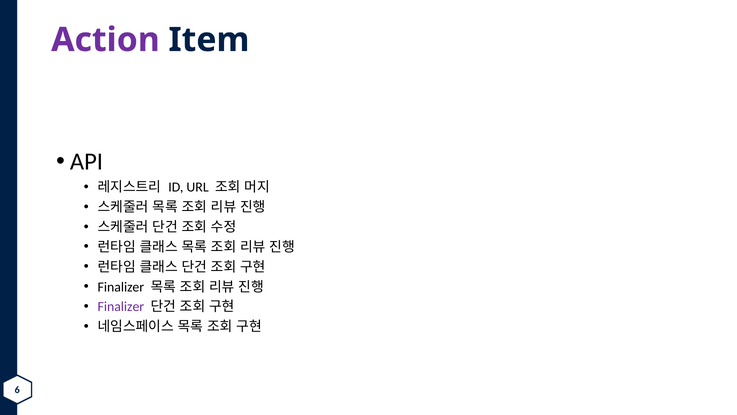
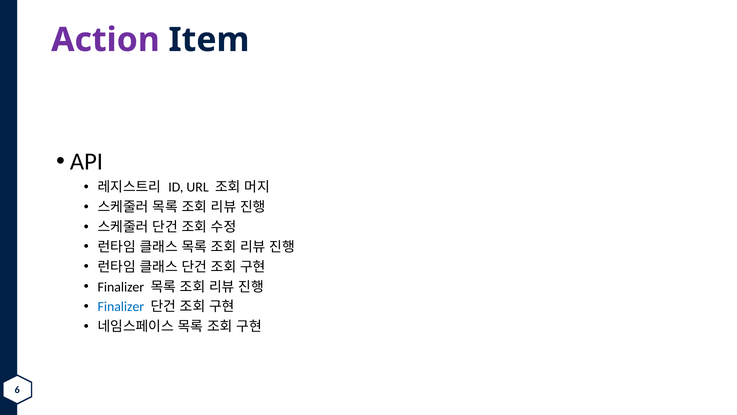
Finalizer at (121, 307) colour: purple -> blue
